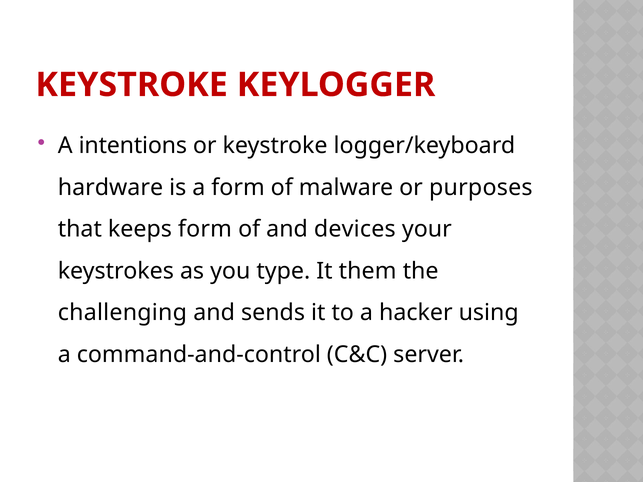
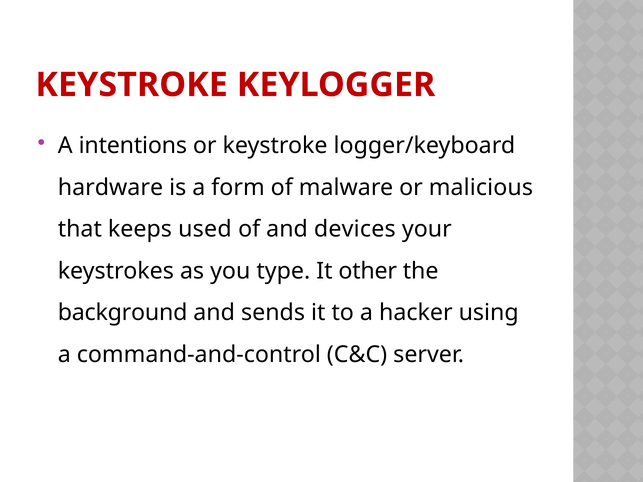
purposes: purposes -> malicious
keeps form: form -> used
them: them -> other
challenging: challenging -> background
